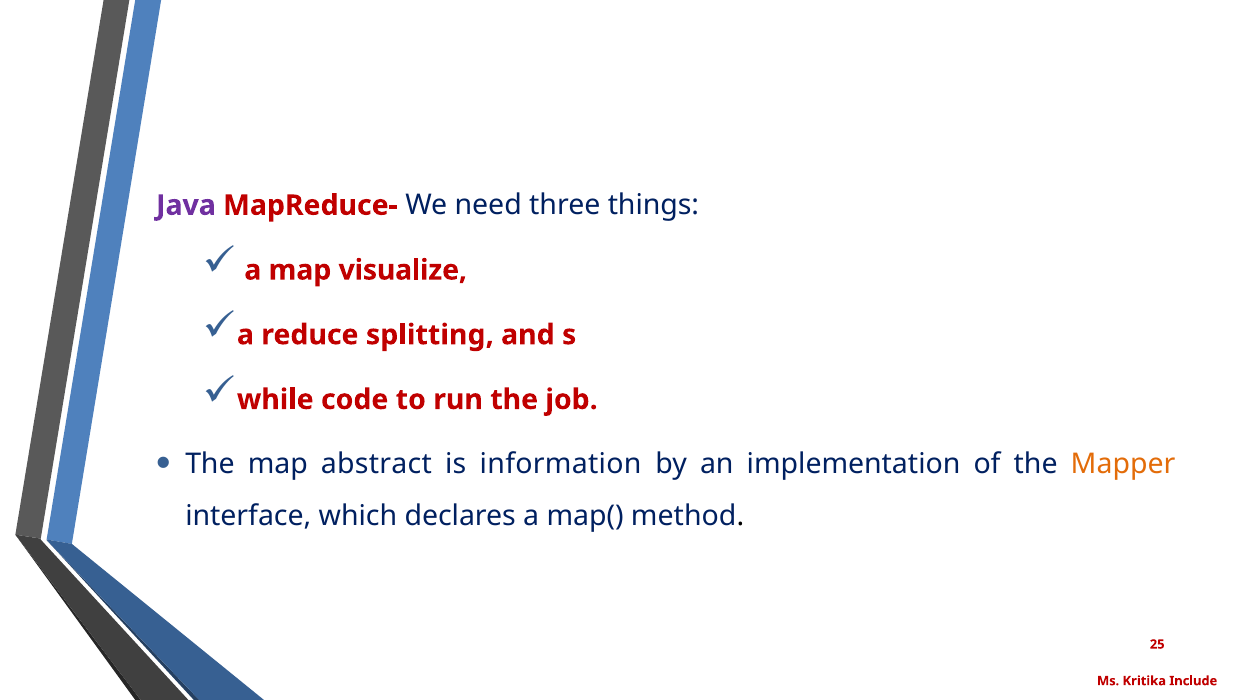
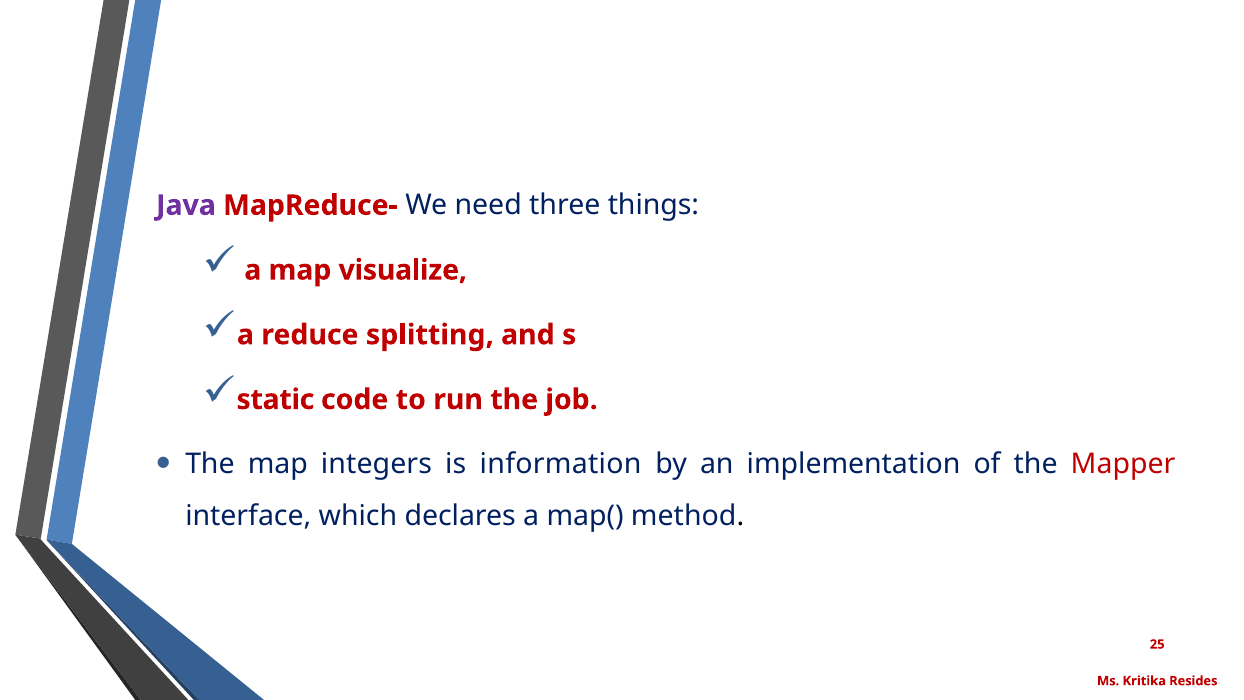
while: while -> static
abstract: abstract -> integers
Mapper colour: orange -> red
Include: Include -> Resides
